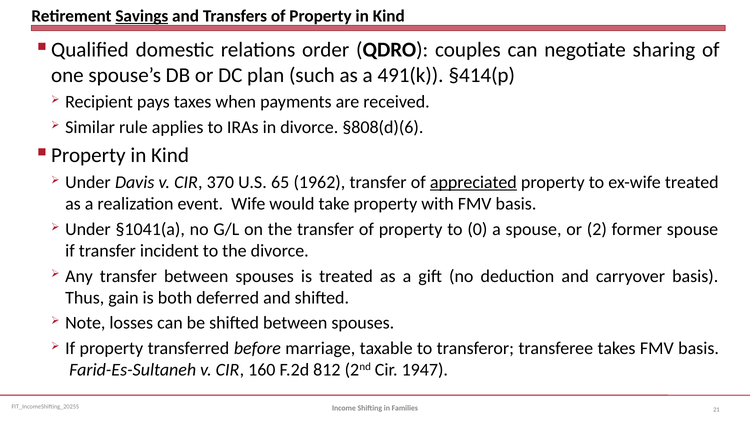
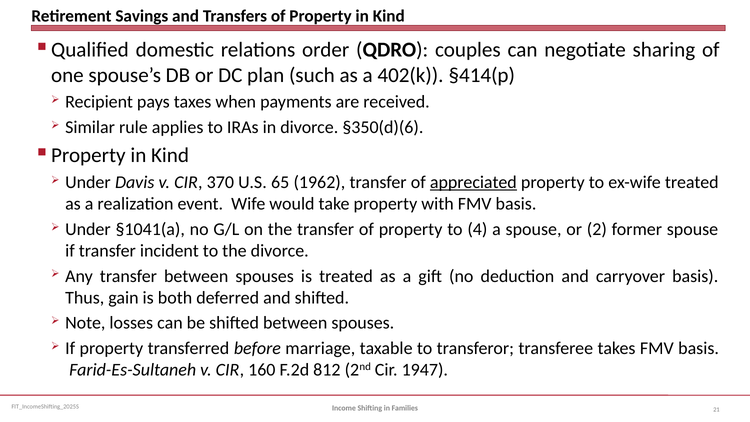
Savings underline: present -> none
491(k: 491(k -> 402(k
§808(d)(6: §808(d)(6 -> §350(d)(6
0: 0 -> 4
